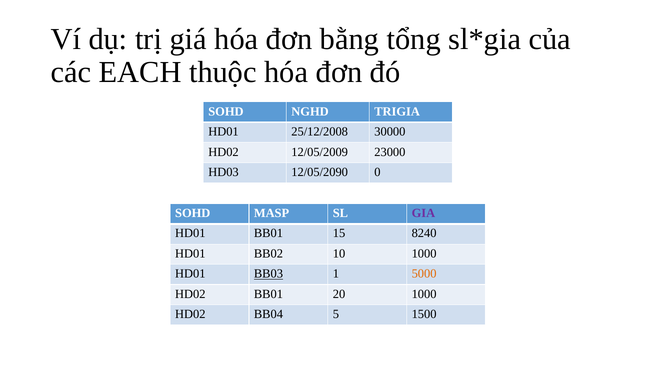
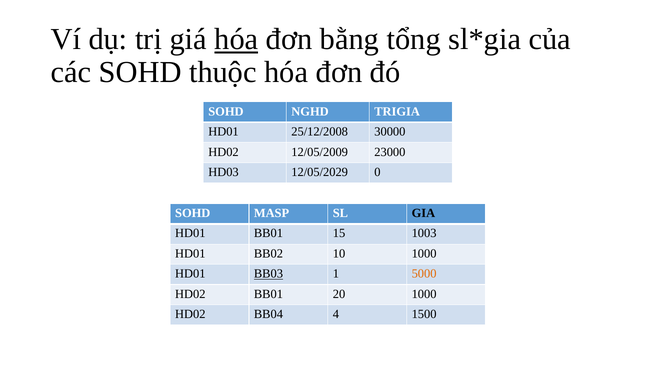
hóa at (236, 39) underline: none -> present
các EACH: EACH -> SOHD
12/05/2090: 12/05/2090 -> 12/05/2029
GIA colour: purple -> black
8240: 8240 -> 1003
5: 5 -> 4
